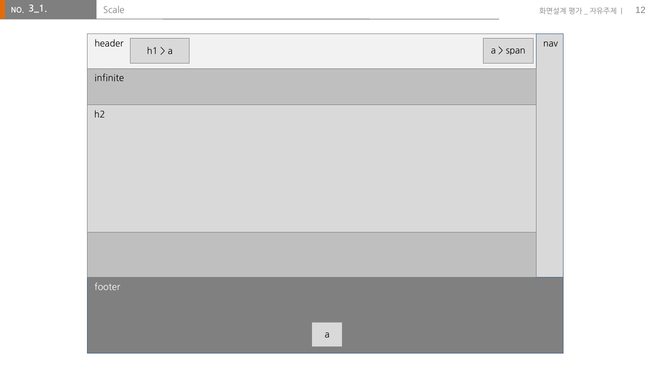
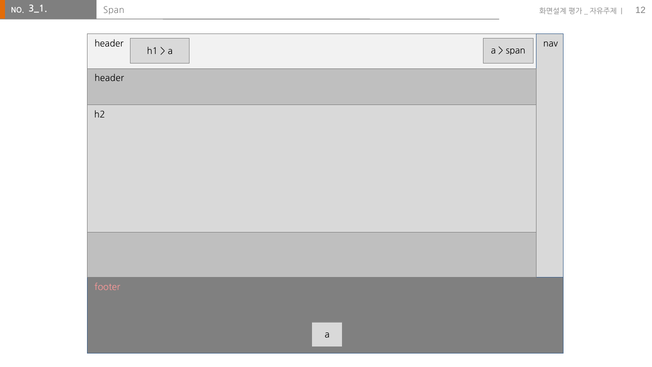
Scale at (114, 10): Scale -> Span
infinite at (109, 78): infinite -> header
footer colour: white -> pink
